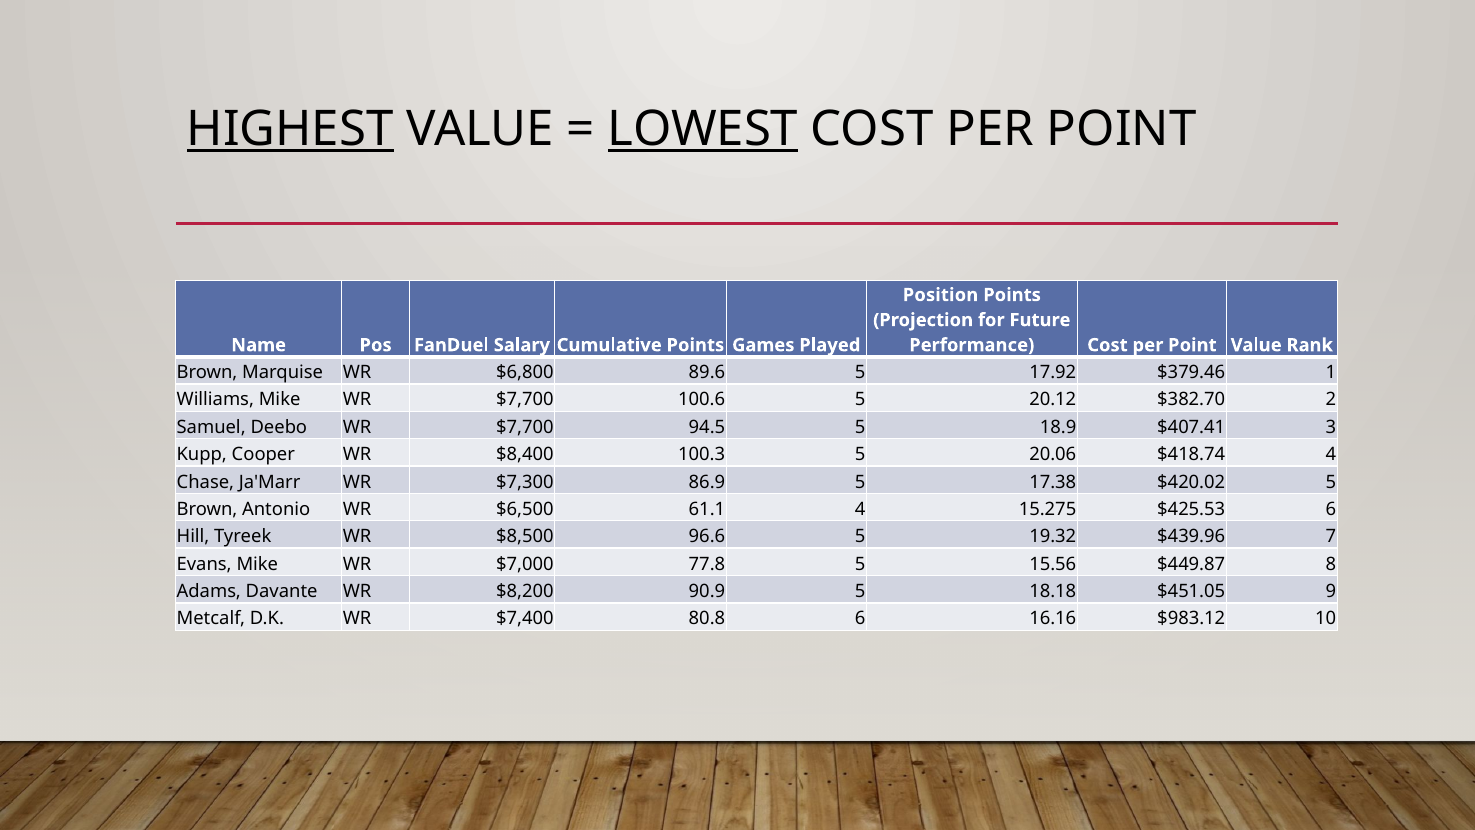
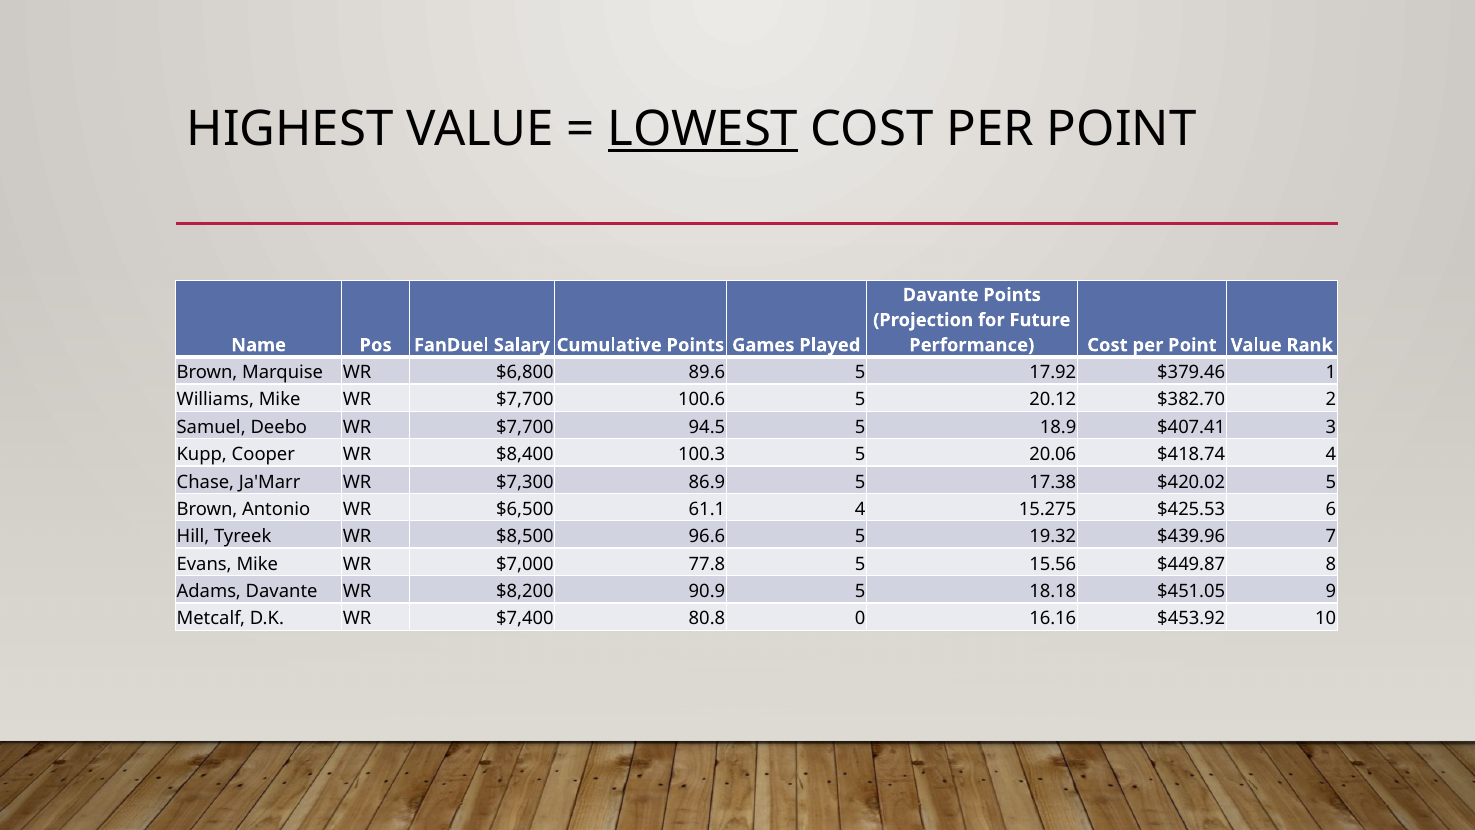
HIGHEST underline: present -> none
Position at (941, 295): Position -> Davante
80.8 6: 6 -> 0
$983.12: $983.12 -> $453.92
